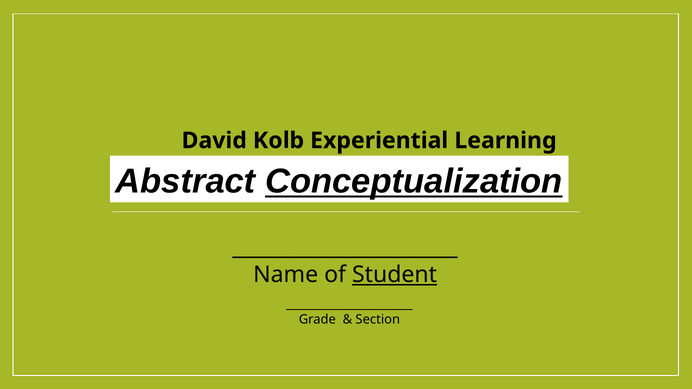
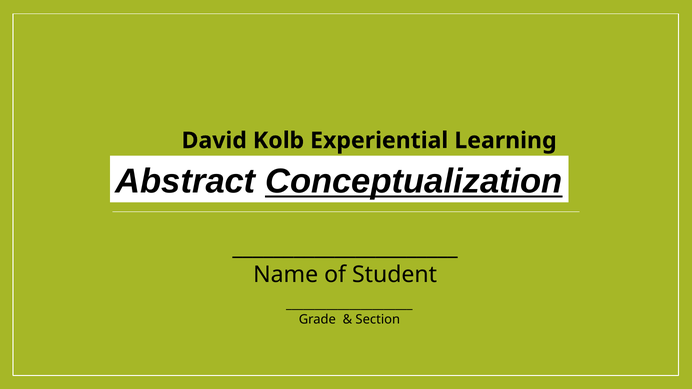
Student underline: present -> none
